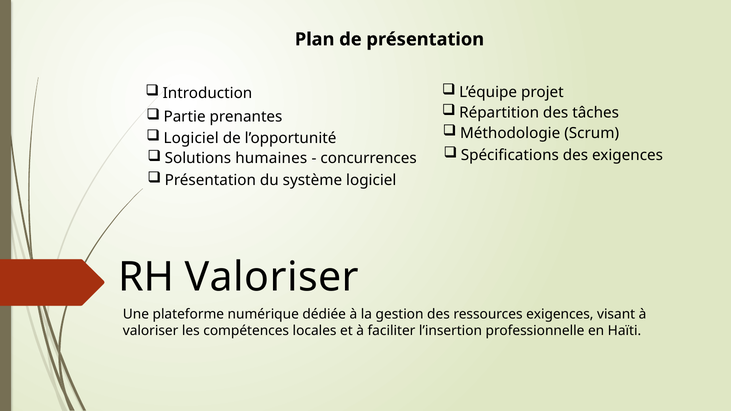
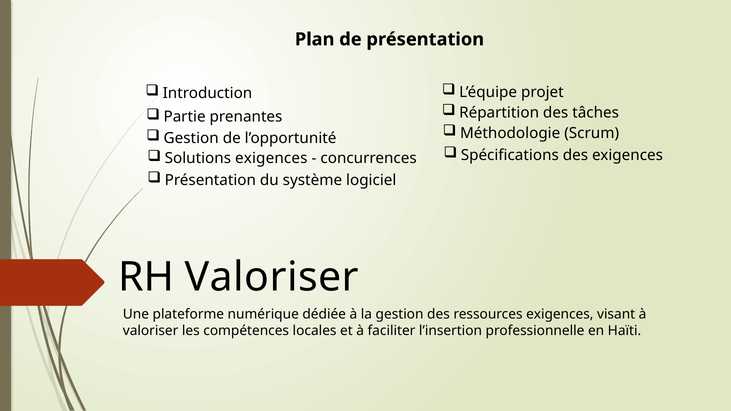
Logiciel at (191, 138): Logiciel -> Gestion
Solutions humaines: humaines -> exigences
